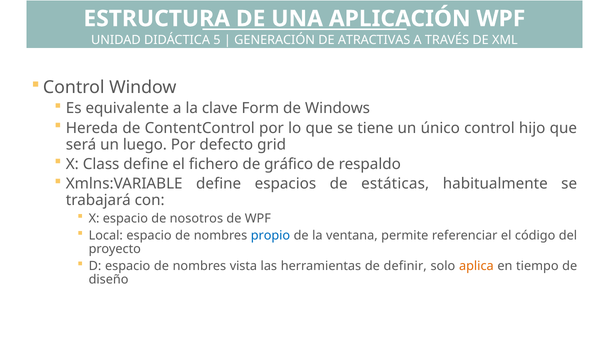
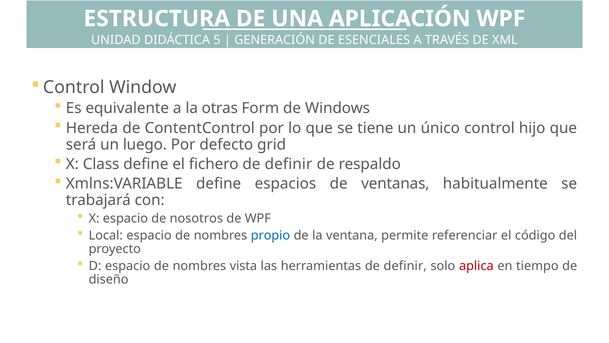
ATRACTIVAS: ATRACTIVAS -> ESENCIALES
clave: clave -> otras
fichero de gráfico: gráfico -> definir
estáticas: estáticas -> ventanas
aplica colour: orange -> red
